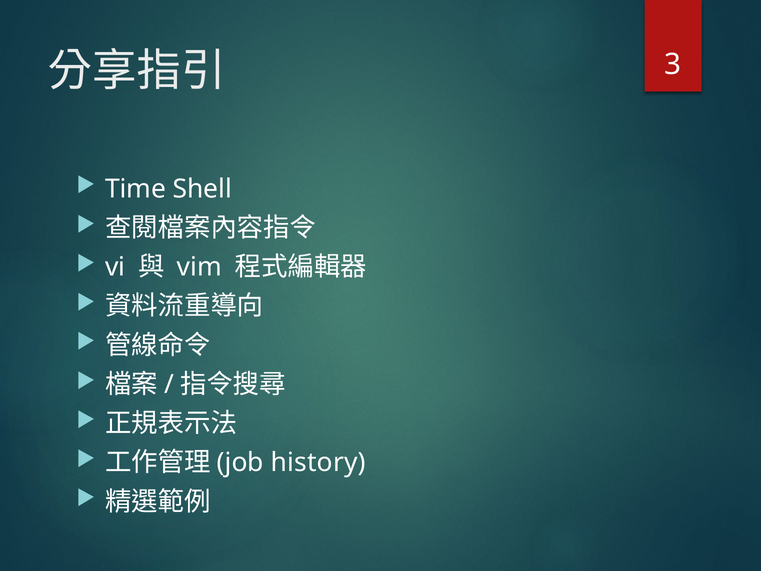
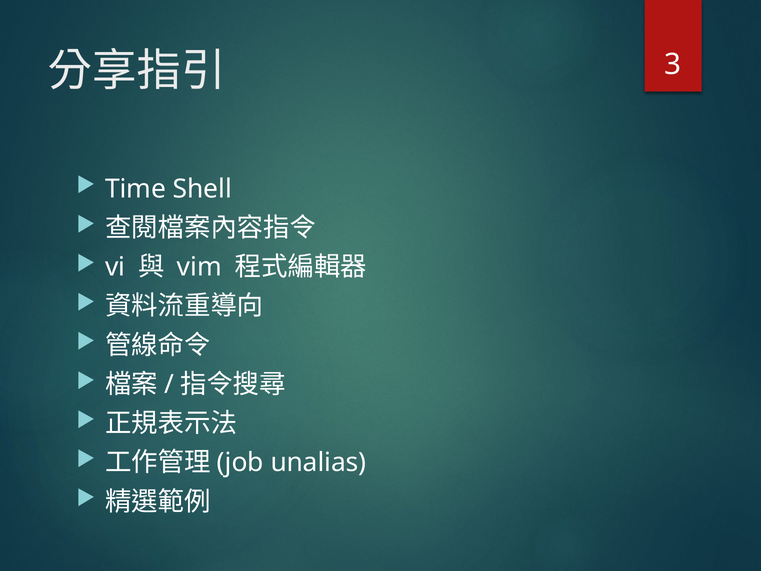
history: history -> unalias
